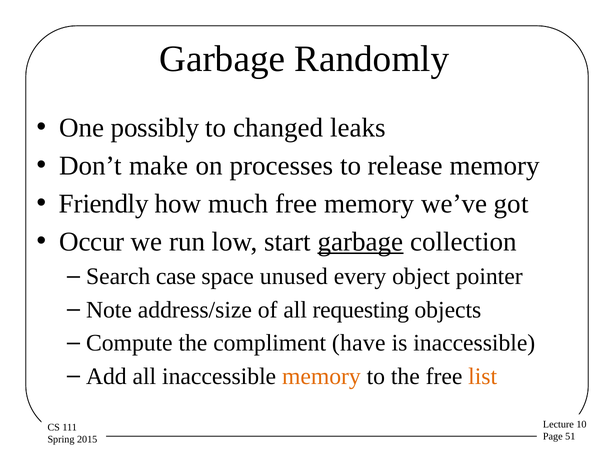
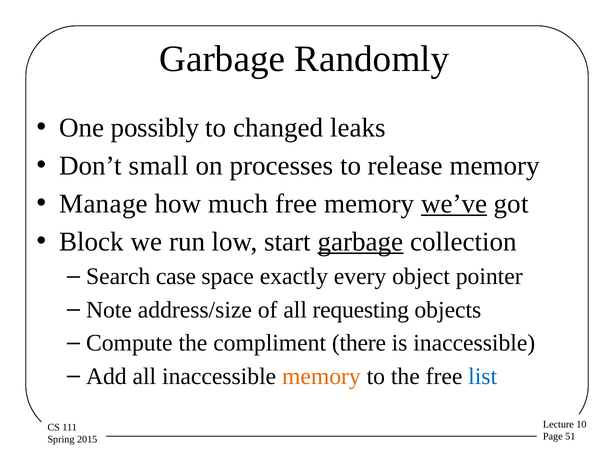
make: make -> small
Friendly: Friendly -> Manage
we’ve underline: none -> present
Occur: Occur -> Block
unused: unused -> exactly
have: have -> there
list colour: orange -> blue
